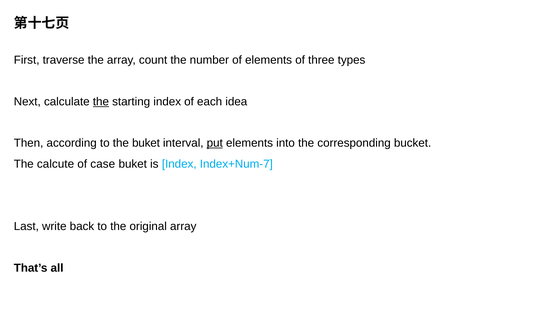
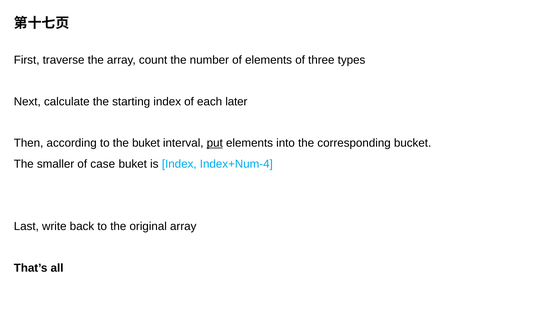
the at (101, 102) underline: present -> none
idea: idea -> later
calcute: calcute -> smaller
Index+Num-7: Index+Num-7 -> Index+Num-4
